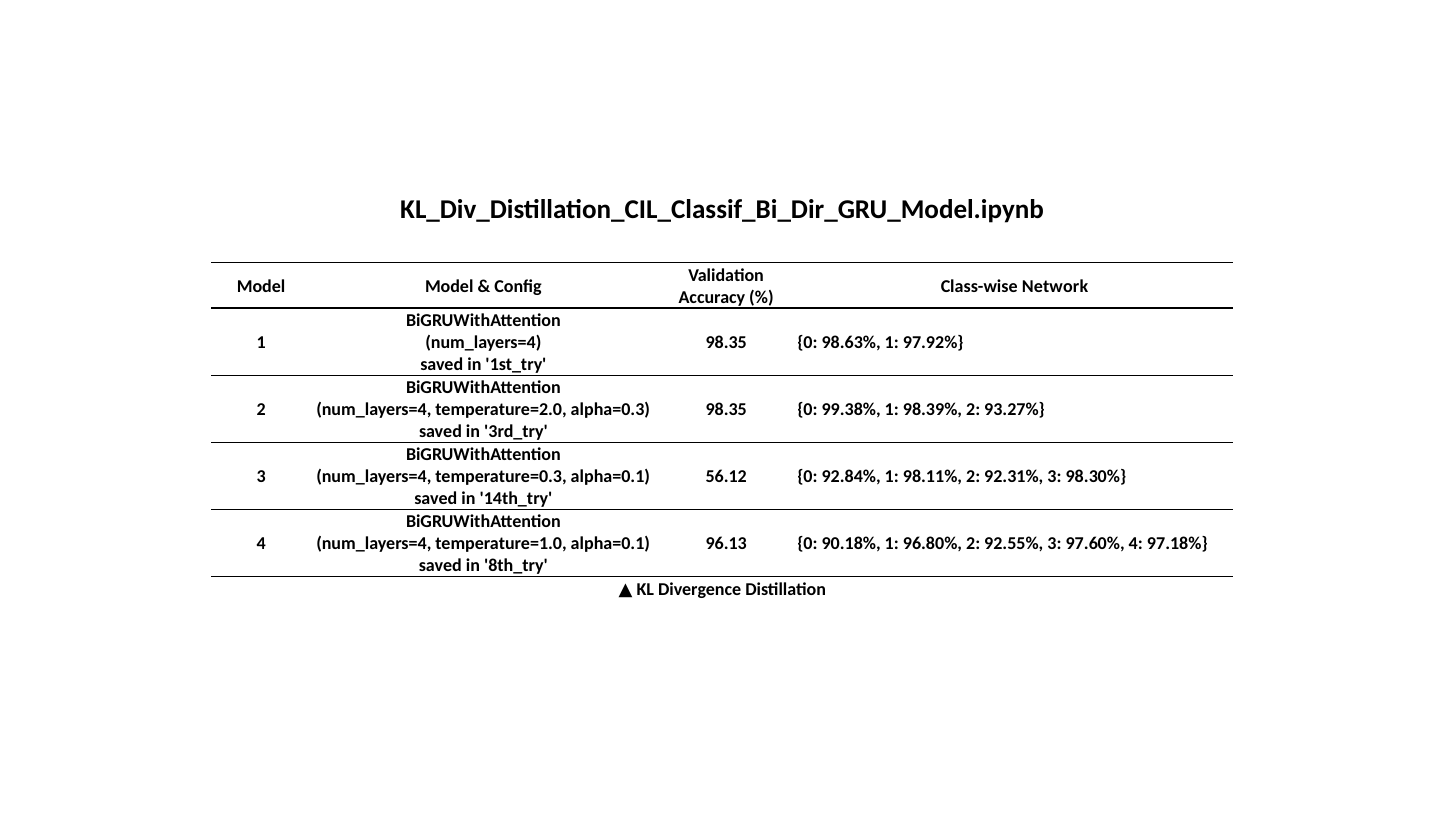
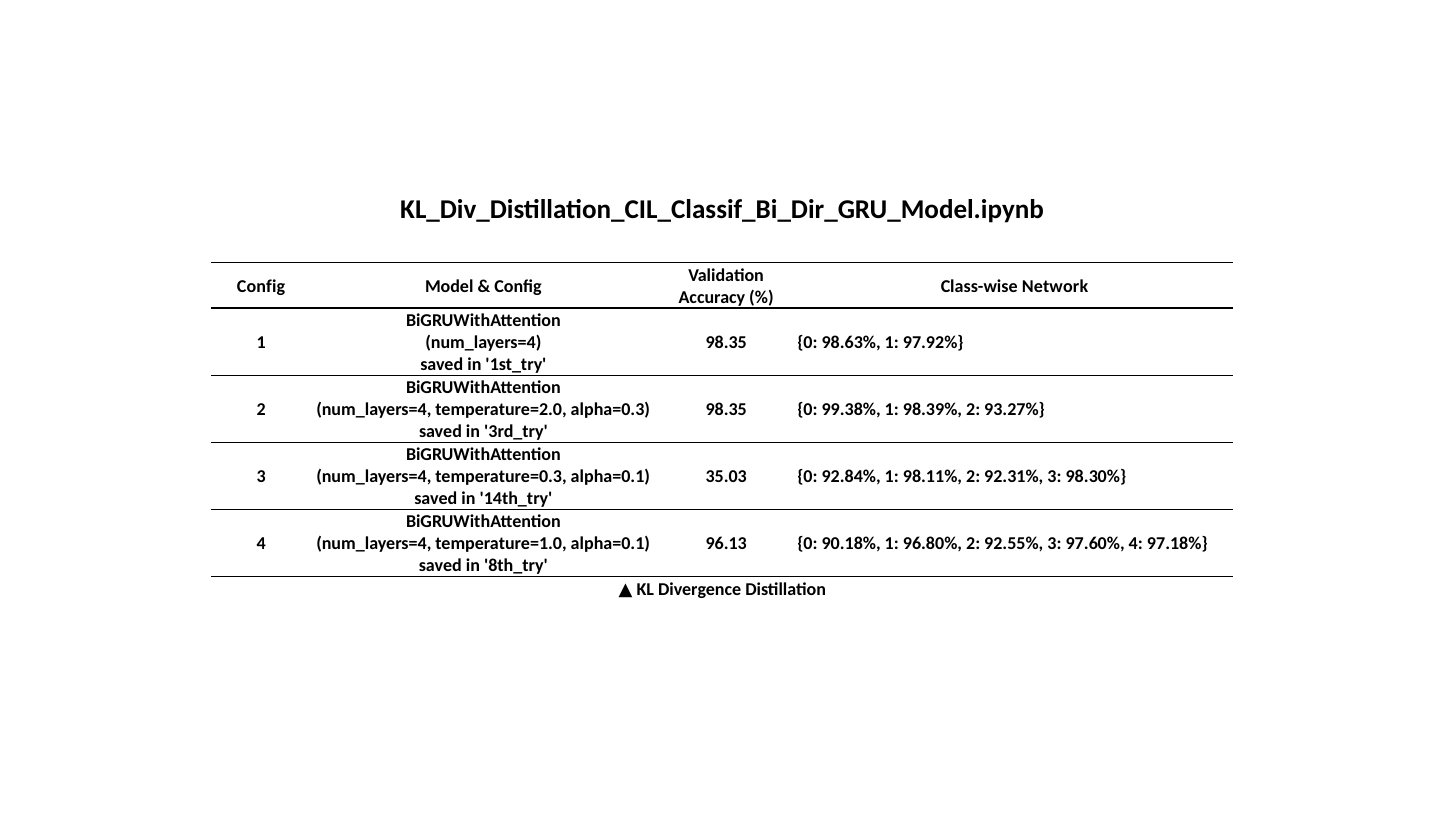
Model at (261, 286): Model -> Config
56.12: 56.12 -> 35.03
